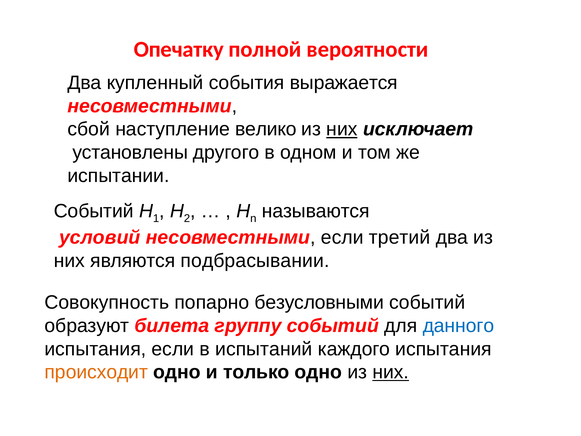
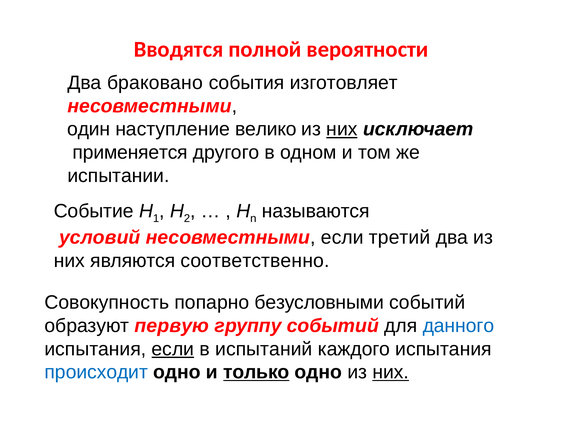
Опечатку: Опечатку -> Вводятся
купленный: купленный -> браковано
выражается: выражается -> изготовляет
сбой: сбой -> один
установлены: установлены -> применяется
Событий at (94, 211): Событий -> Событие
подбрасывании: подбрасывании -> соответственно
билета: билета -> первую
если at (173, 349) underline: none -> present
происходит colour: orange -> blue
только underline: none -> present
